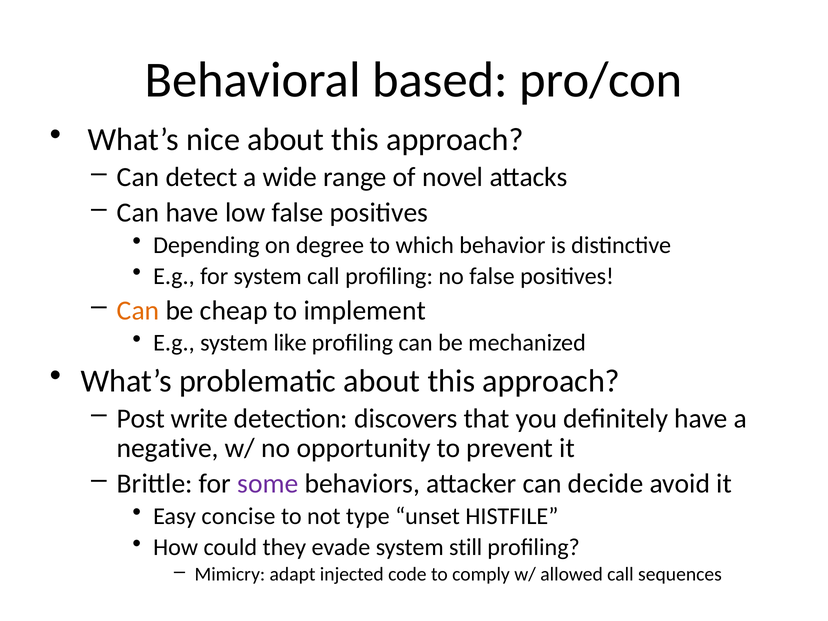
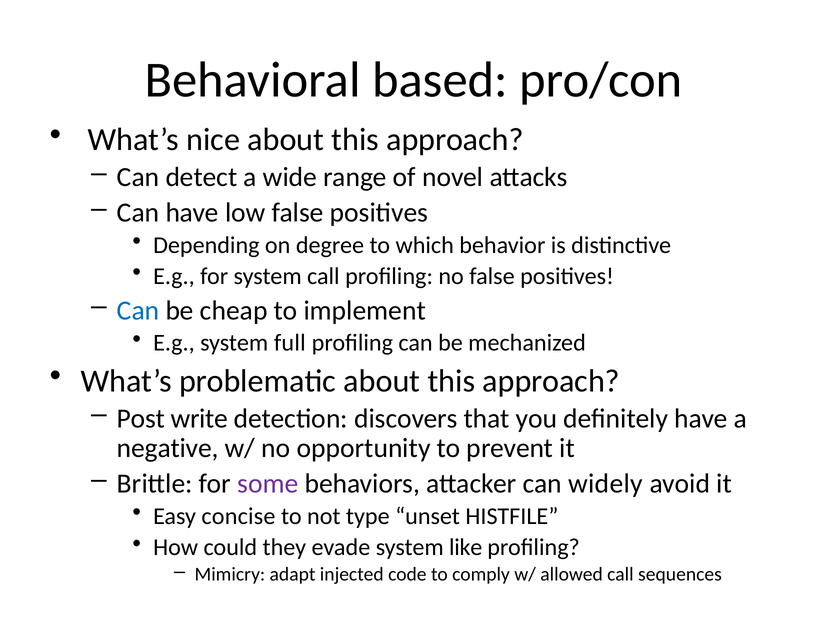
Can at (138, 310) colour: orange -> blue
like: like -> full
decide: decide -> widely
still: still -> like
